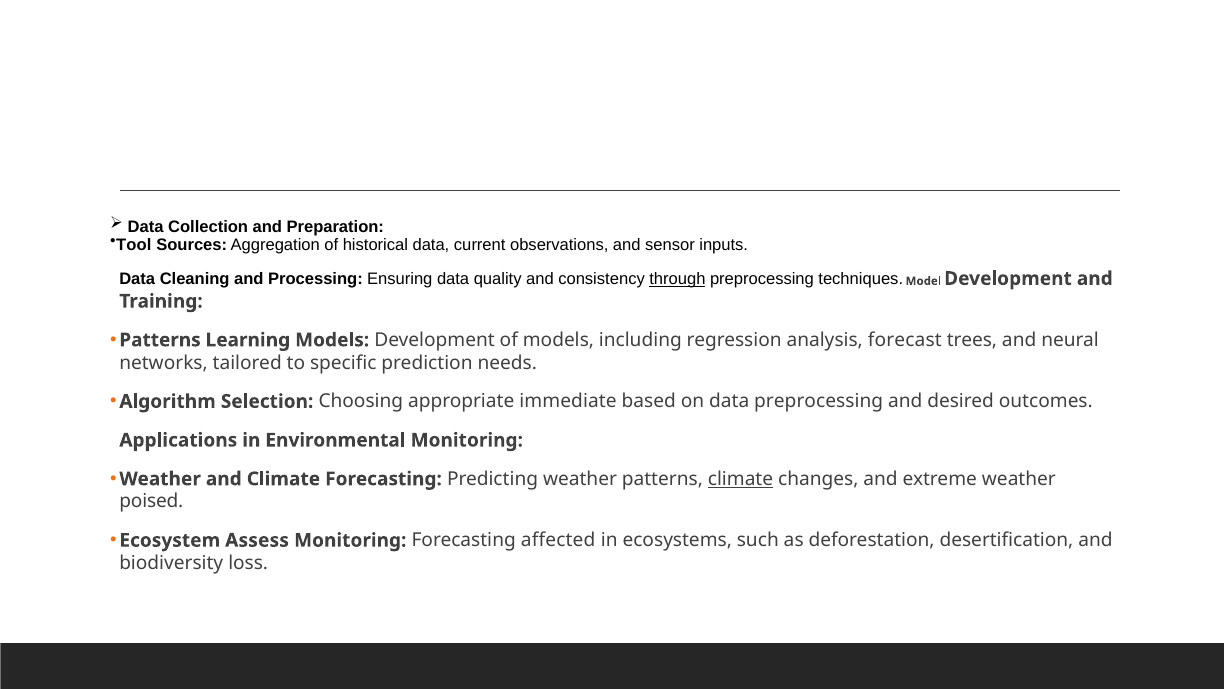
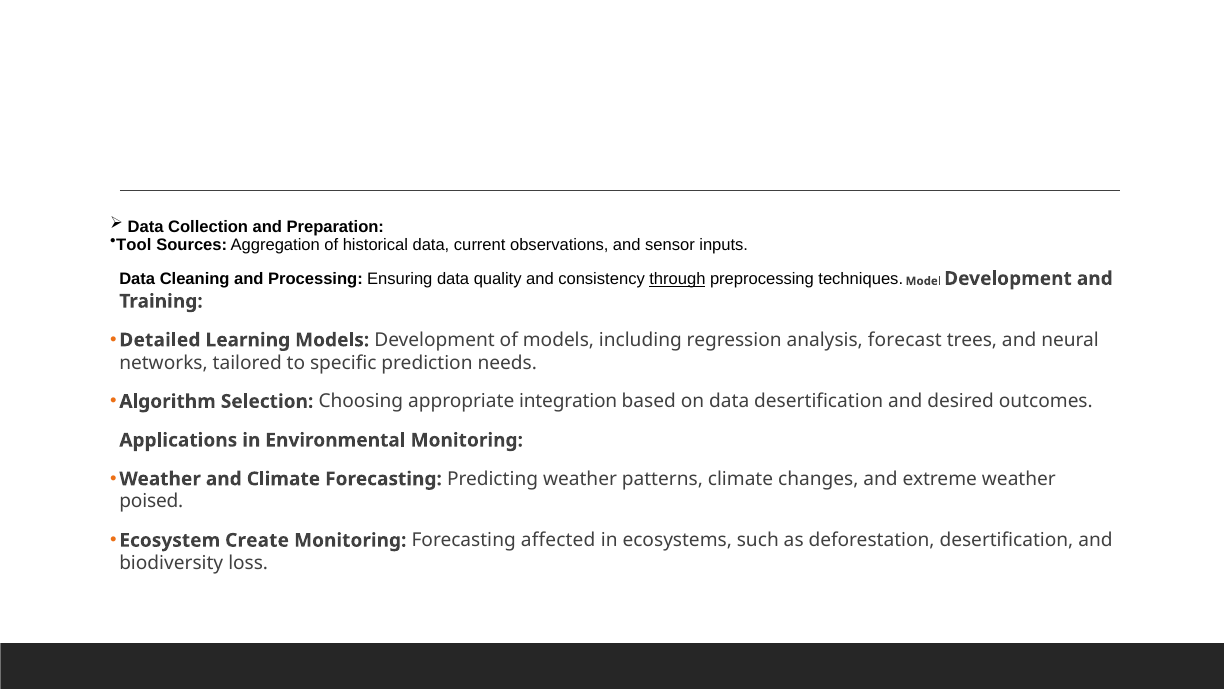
Patterns at (160, 340): Patterns -> Detailed
immediate: immediate -> integration
data preprocessing: preprocessing -> desertification
climate at (741, 479) underline: present -> none
Assess: Assess -> Create
